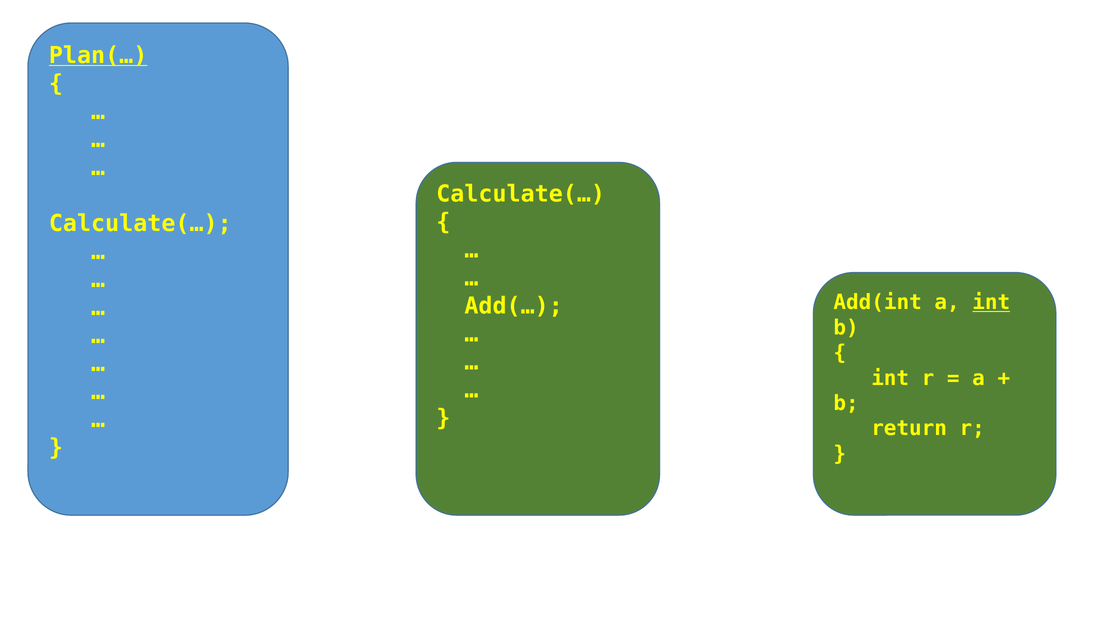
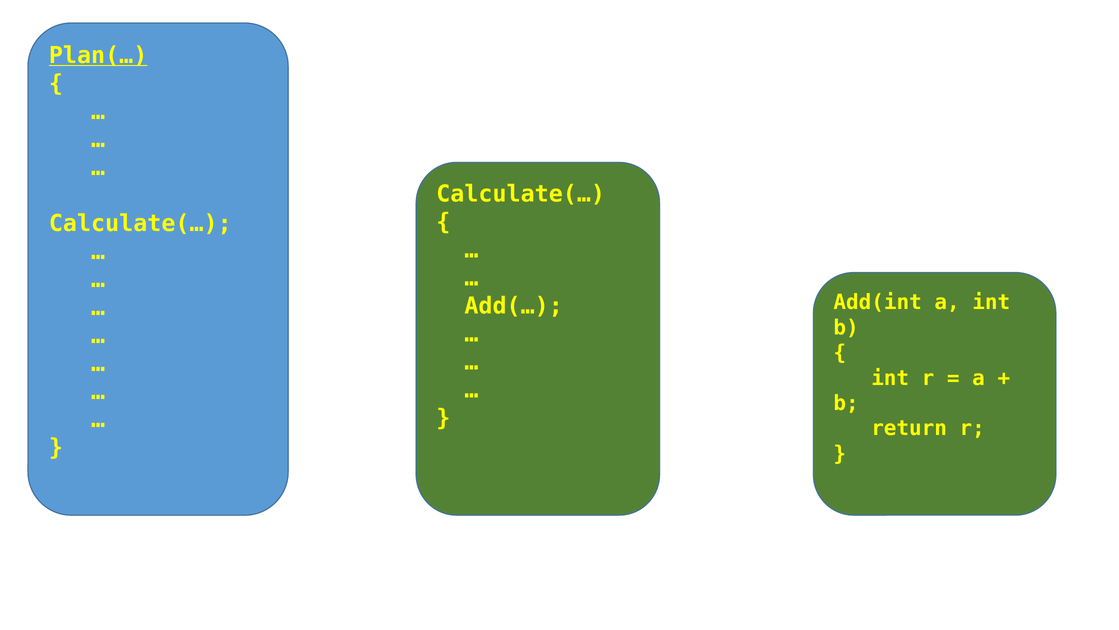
int at (991, 302) underline: present -> none
